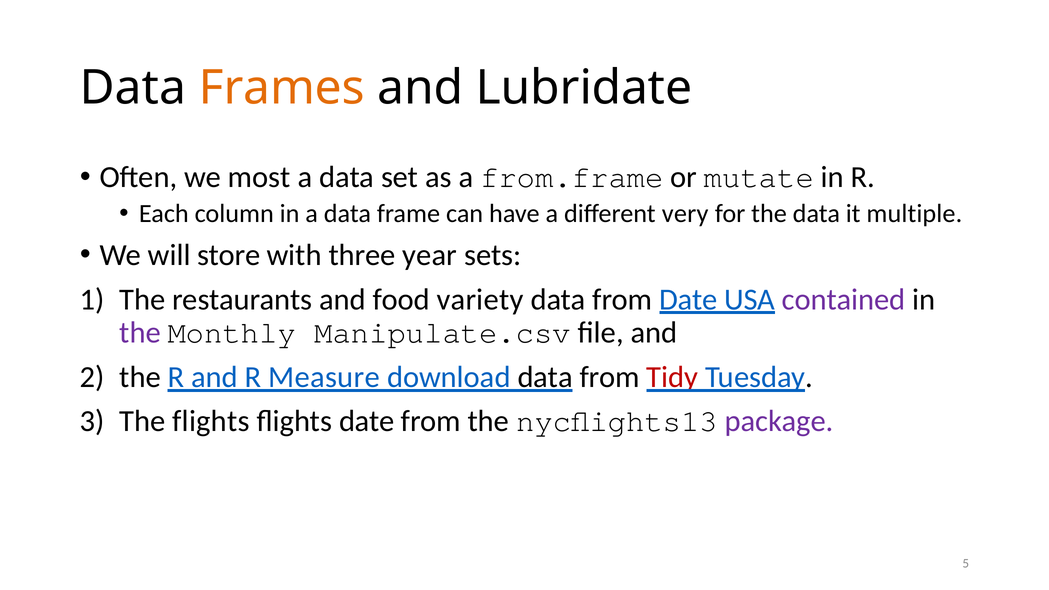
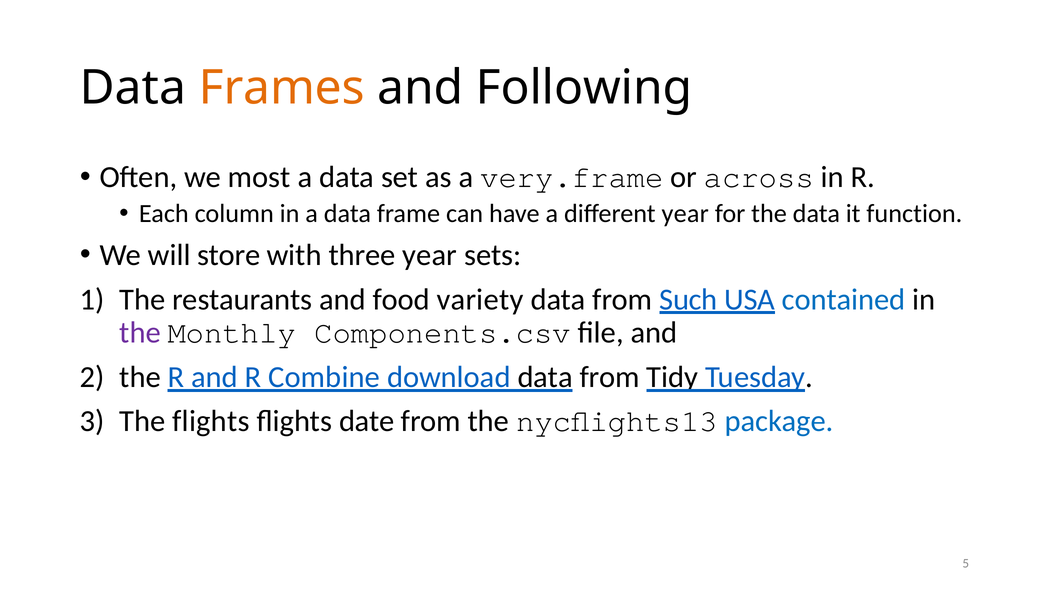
Lubridate: Lubridate -> Following
from.frame: from.frame -> very.frame
mutate: mutate -> across
different very: very -> year
multiple: multiple -> function
from Date: Date -> Such
contained colour: purple -> blue
Manipulate.csv: Manipulate.csv -> Components.csv
Measure: Measure -> Combine
Tidy colour: red -> black
package colour: purple -> blue
